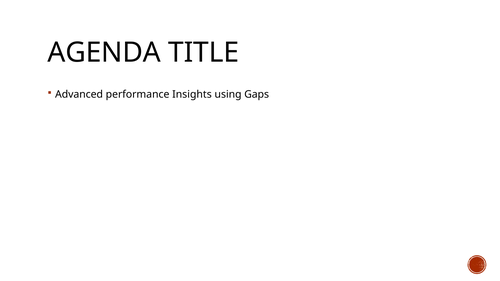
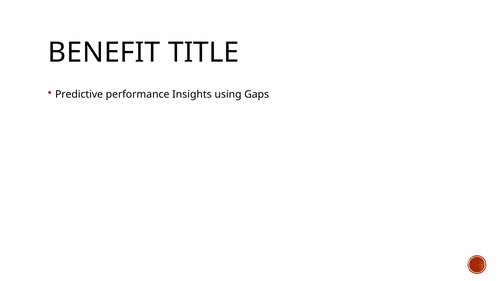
AGENDA: AGENDA -> BENEFIT
Advanced: Advanced -> Predictive
